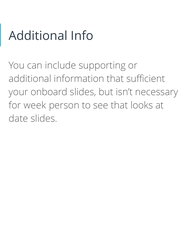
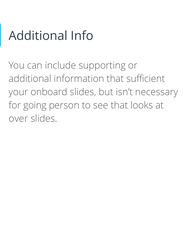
week: week -> going
date: date -> over
